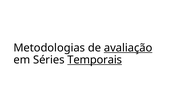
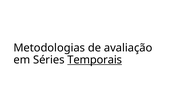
avaliação underline: present -> none
